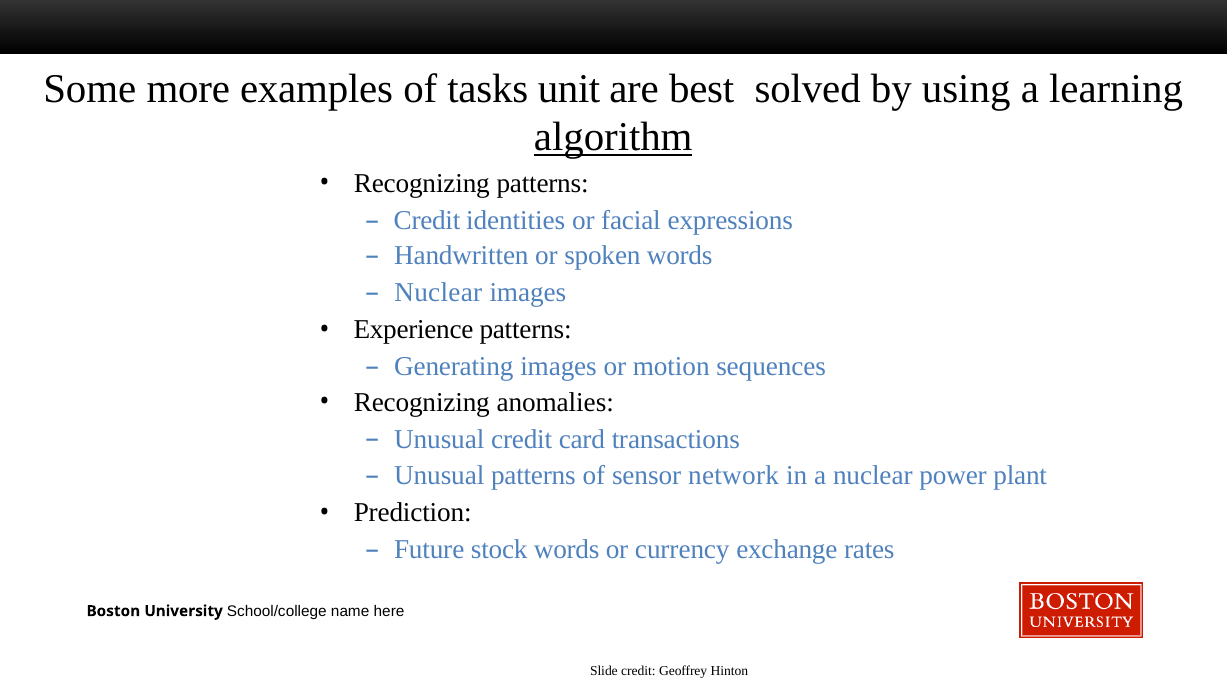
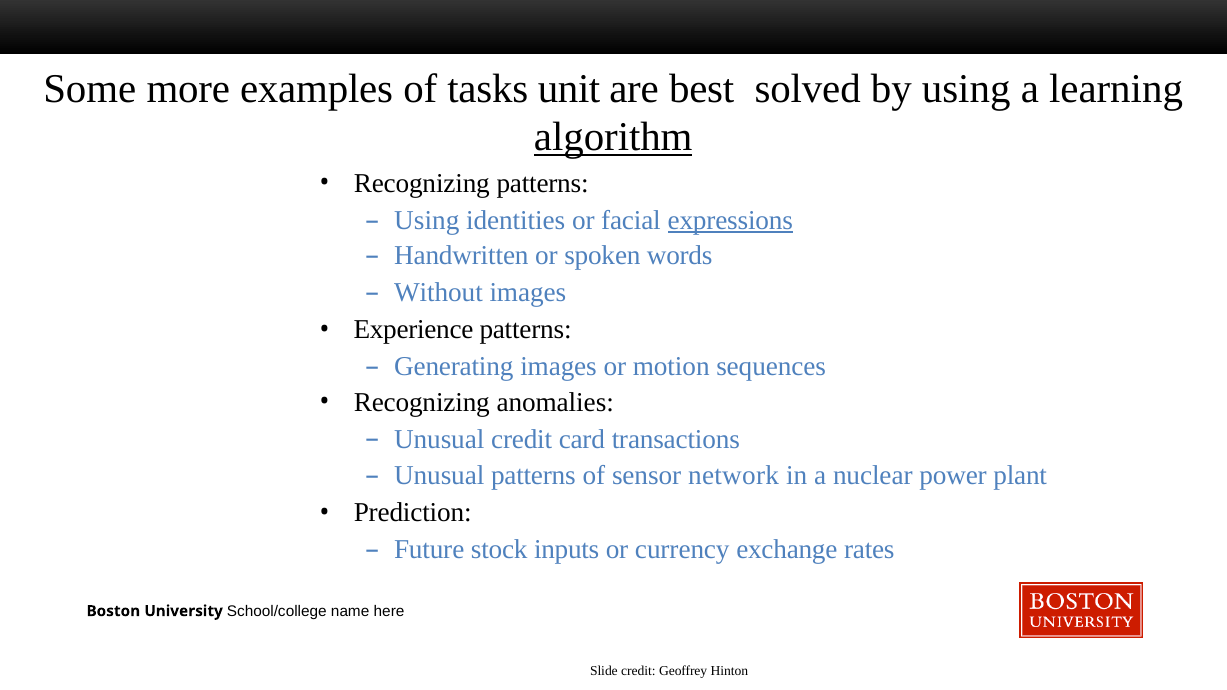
Credit at (427, 221): Credit -> Using
expressions underline: none -> present
Nuclear at (438, 293): Nuclear -> Without
stock words: words -> inputs
